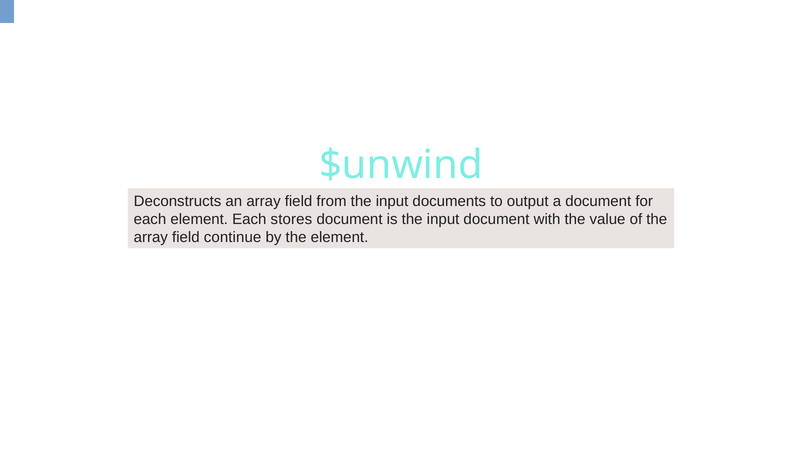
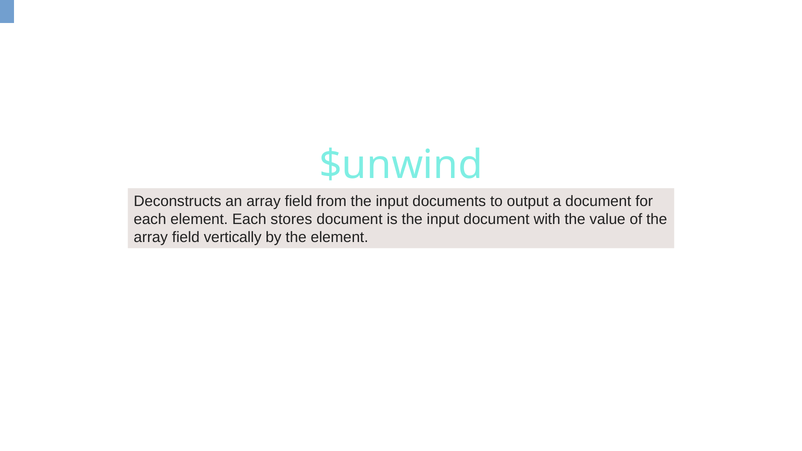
continue: continue -> vertically
